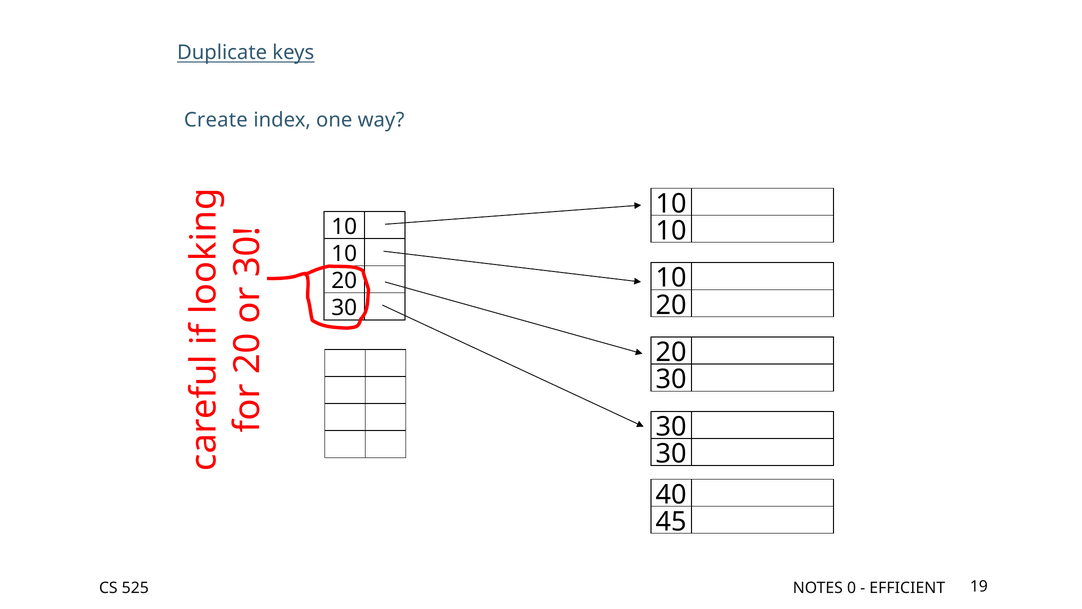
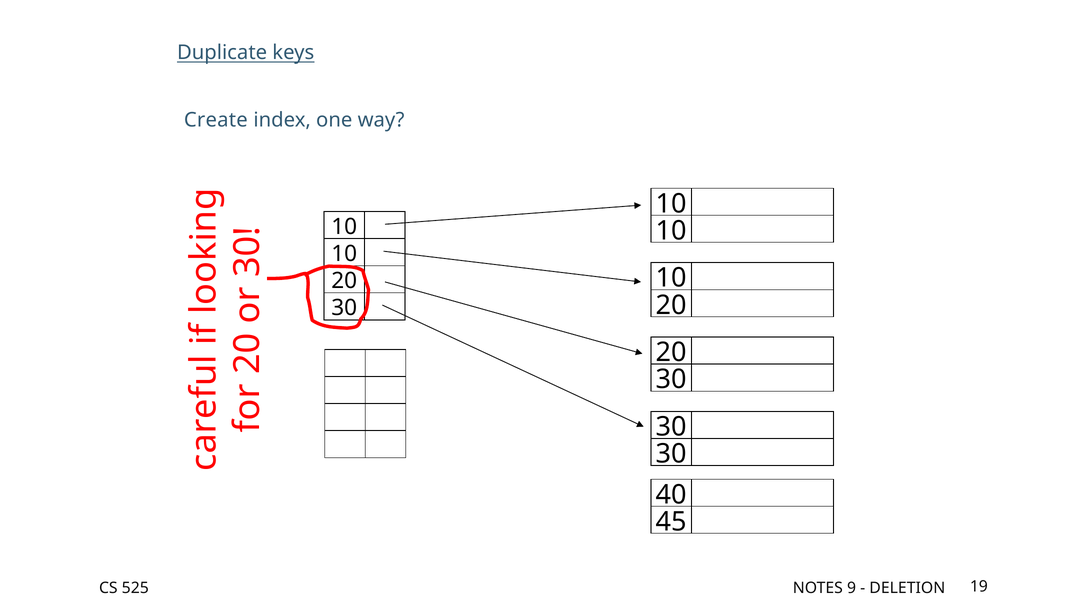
NOTES 0: 0 -> 9
EFFICIENT: EFFICIENT -> DELETION
